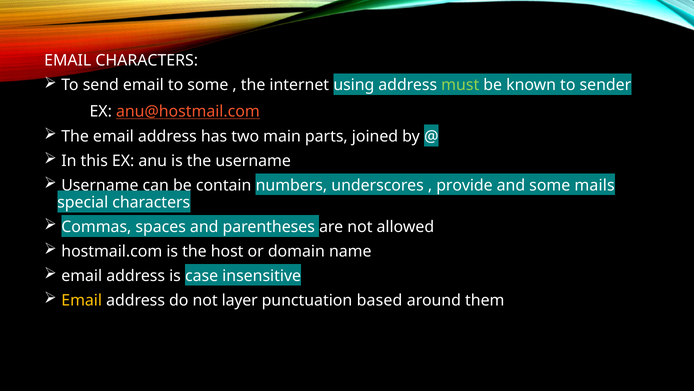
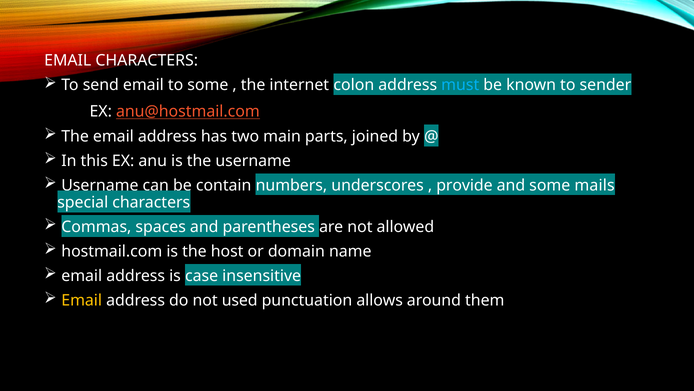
using: using -> colon
must colour: light green -> light blue
layer: layer -> used
based: based -> allows
